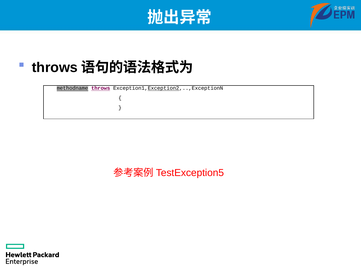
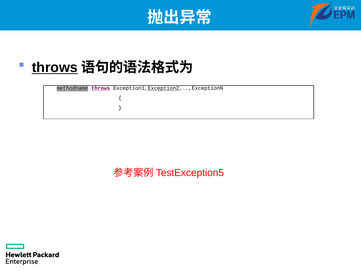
throws at (55, 68) underline: none -> present
